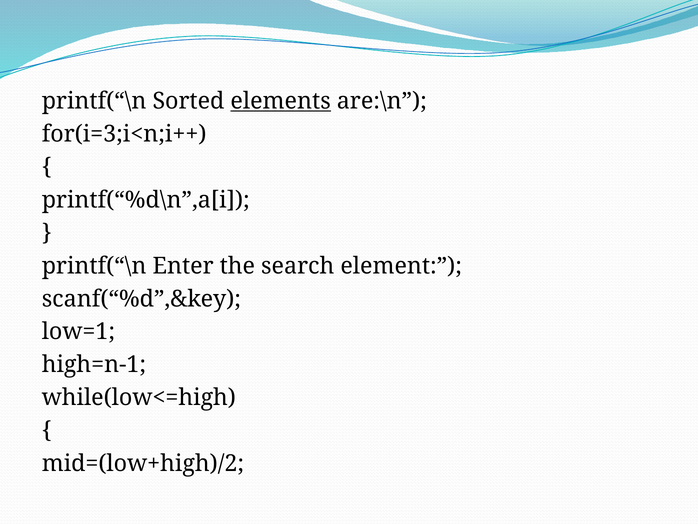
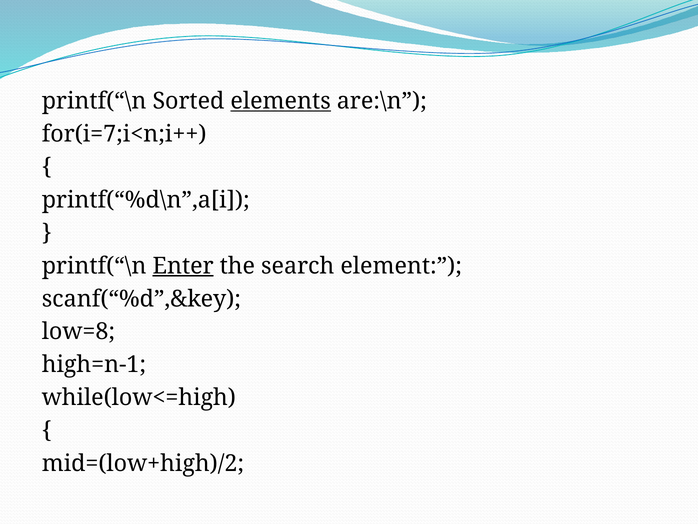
for(i=3;i<n;i++: for(i=3;i<n;i++ -> for(i=7;i<n;i++
Enter underline: none -> present
low=1: low=1 -> low=8
